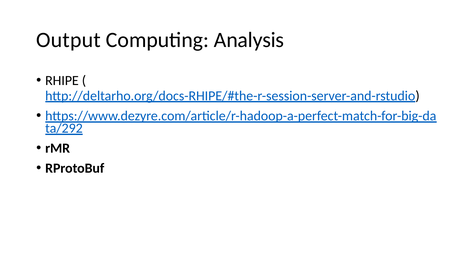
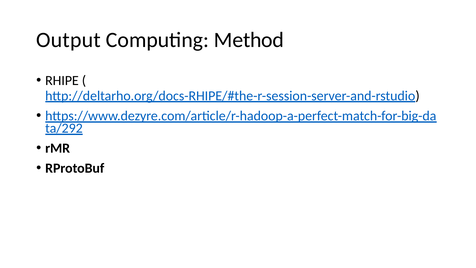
Analysis: Analysis -> Method
